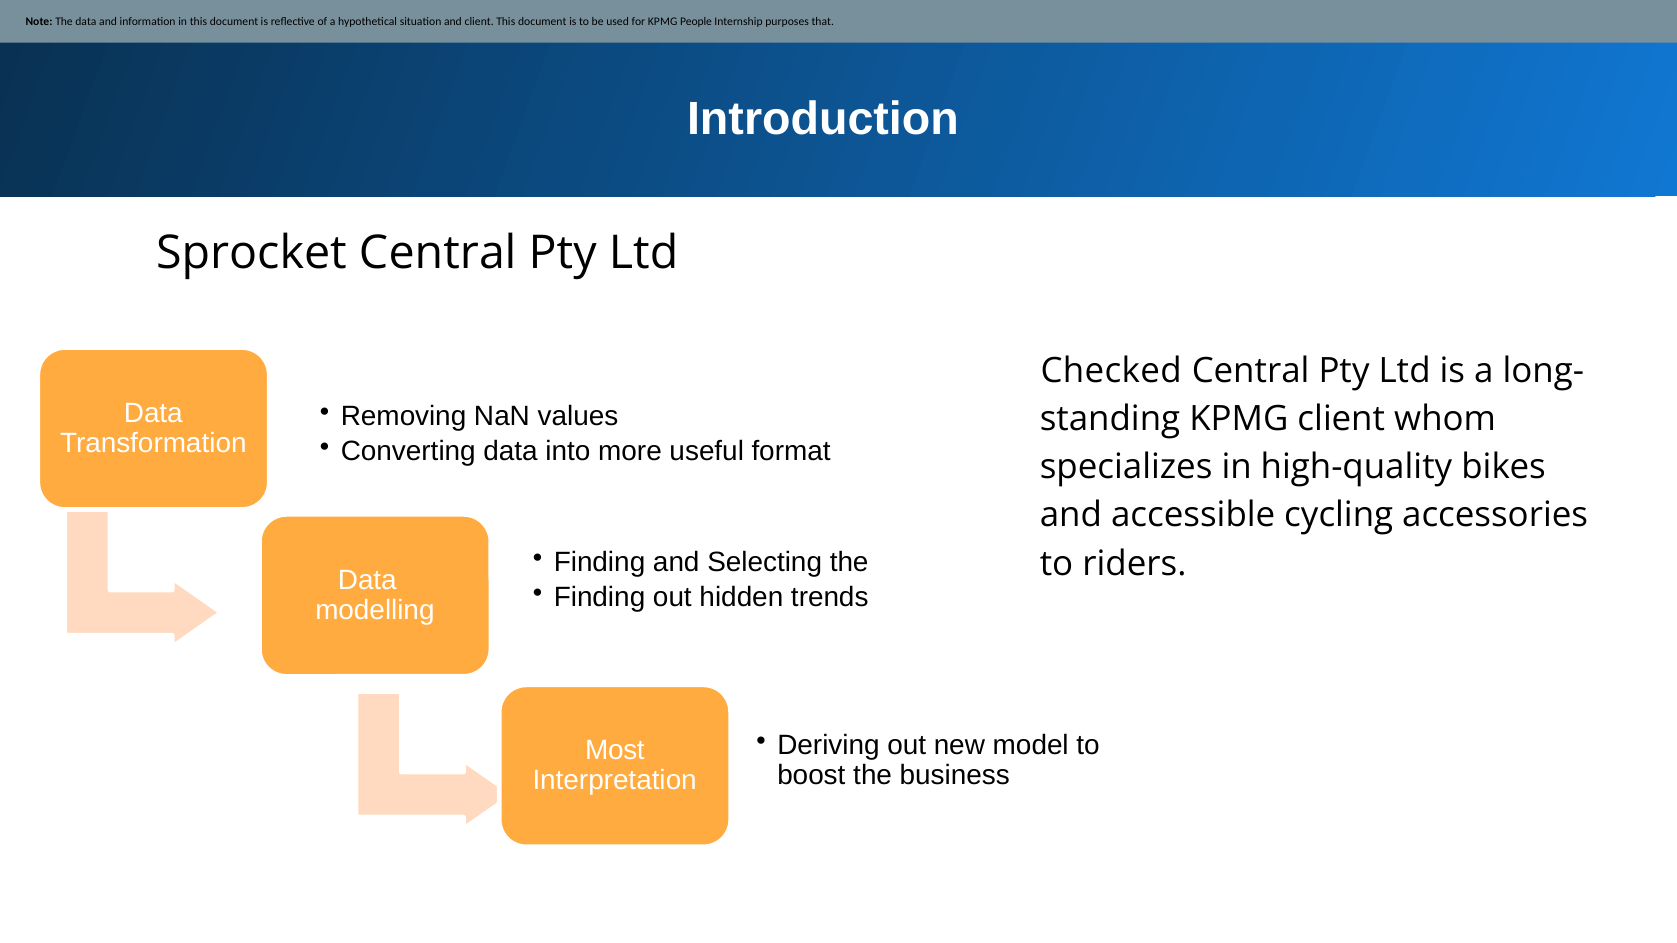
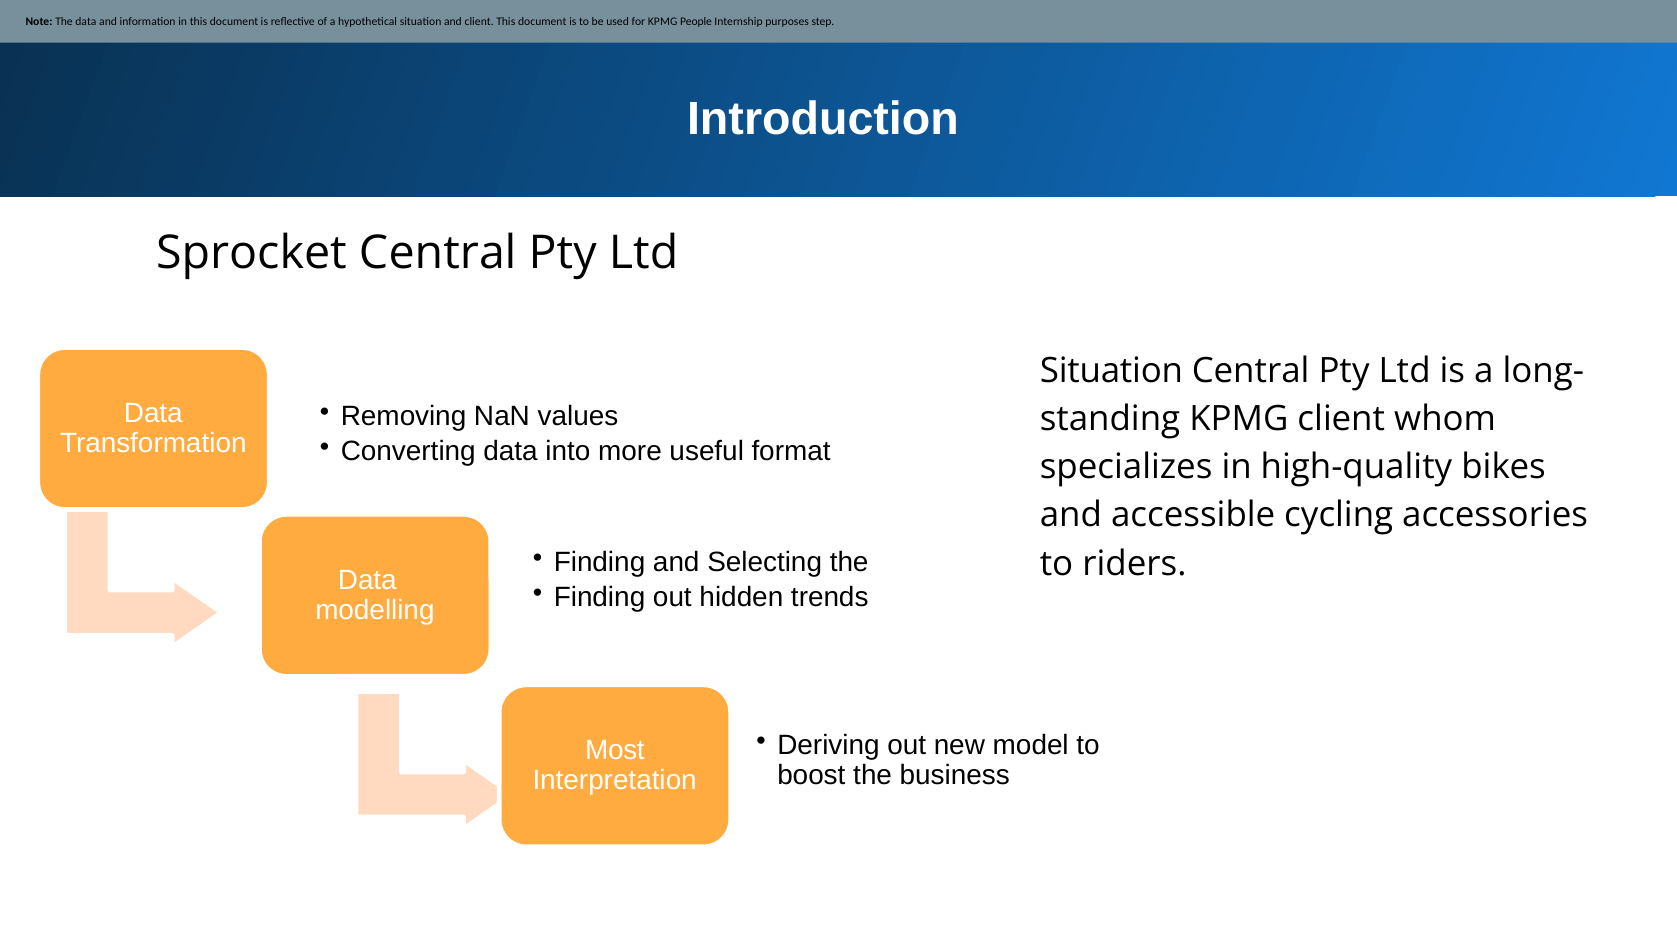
that: that -> step
Checked at (1111, 371): Checked -> Situation
